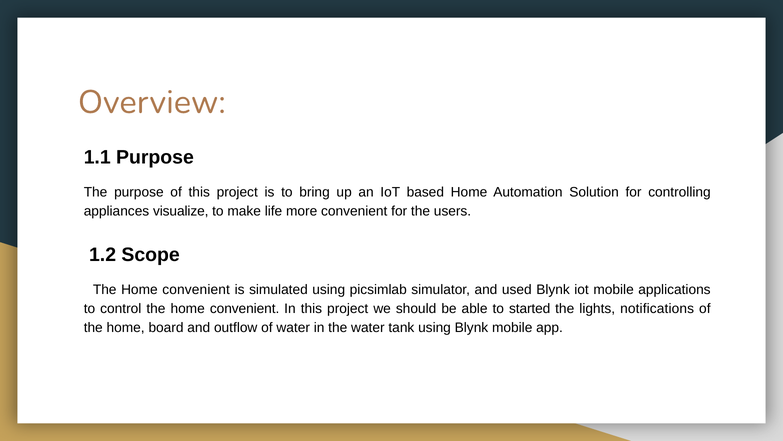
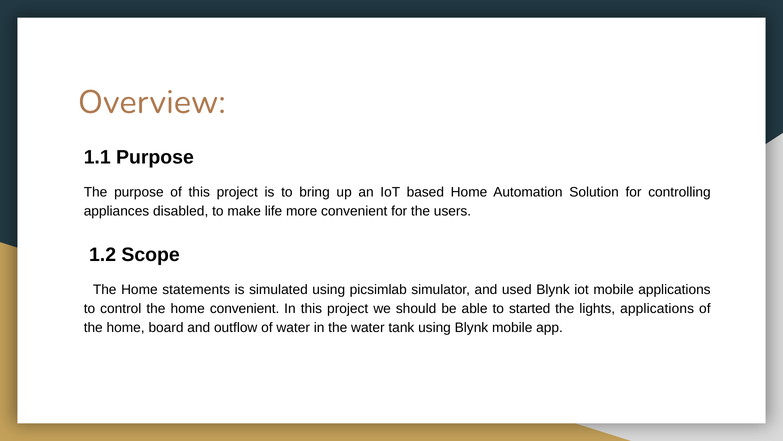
visualize: visualize -> disabled
convenient at (196, 289): convenient -> statements
lights notifications: notifications -> applications
